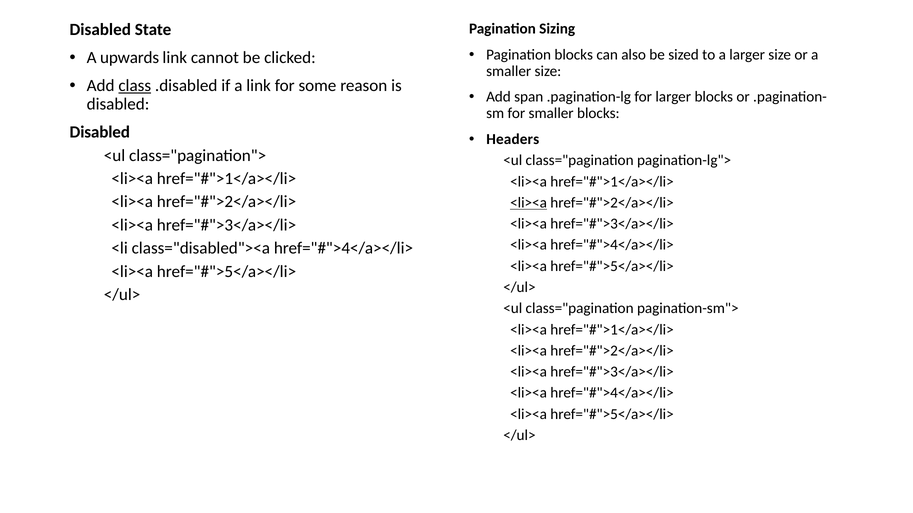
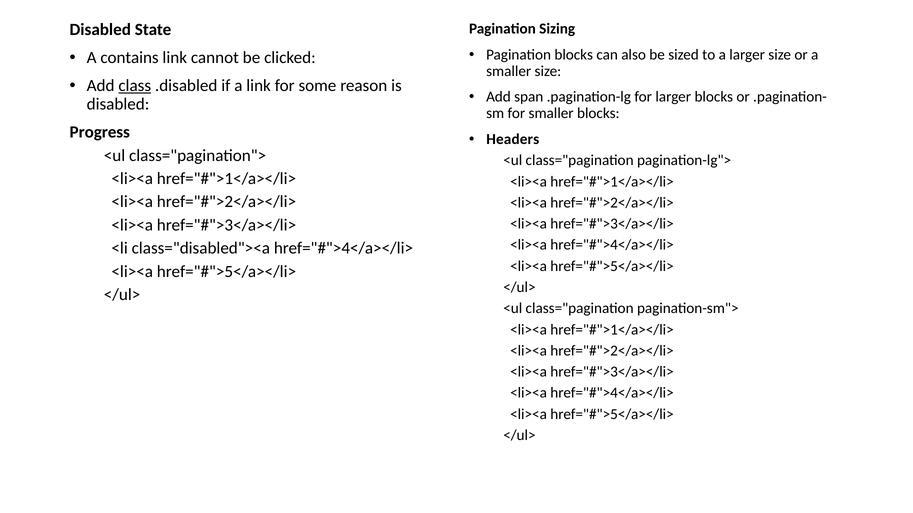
upwards: upwards -> contains
Disabled at (100, 132): Disabled -> Progress
<li><a at (529, 203) underline: present -> none
